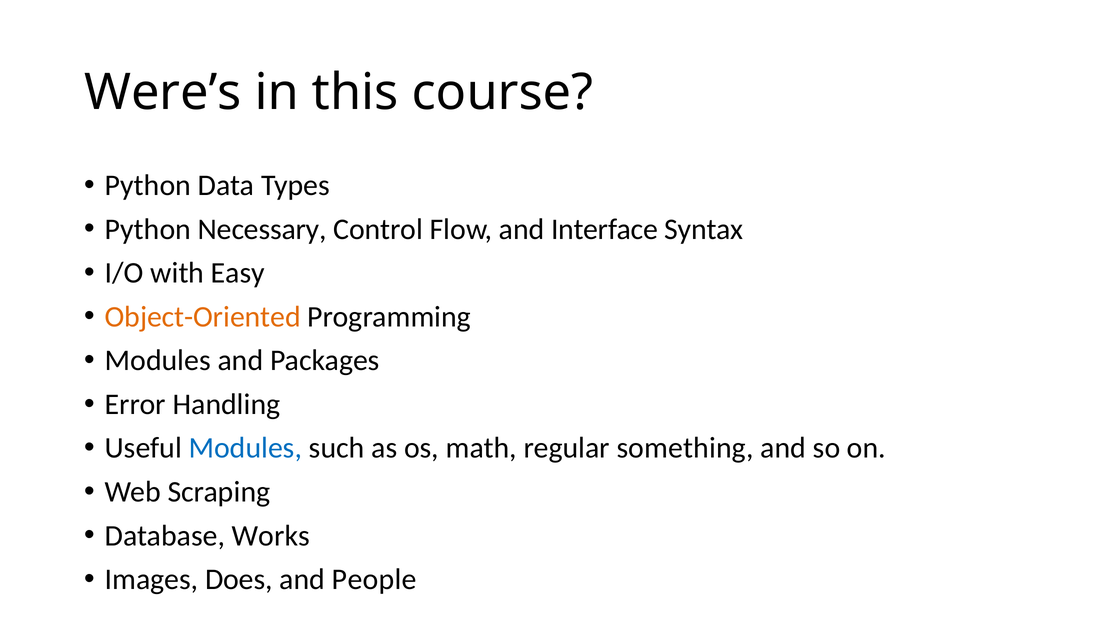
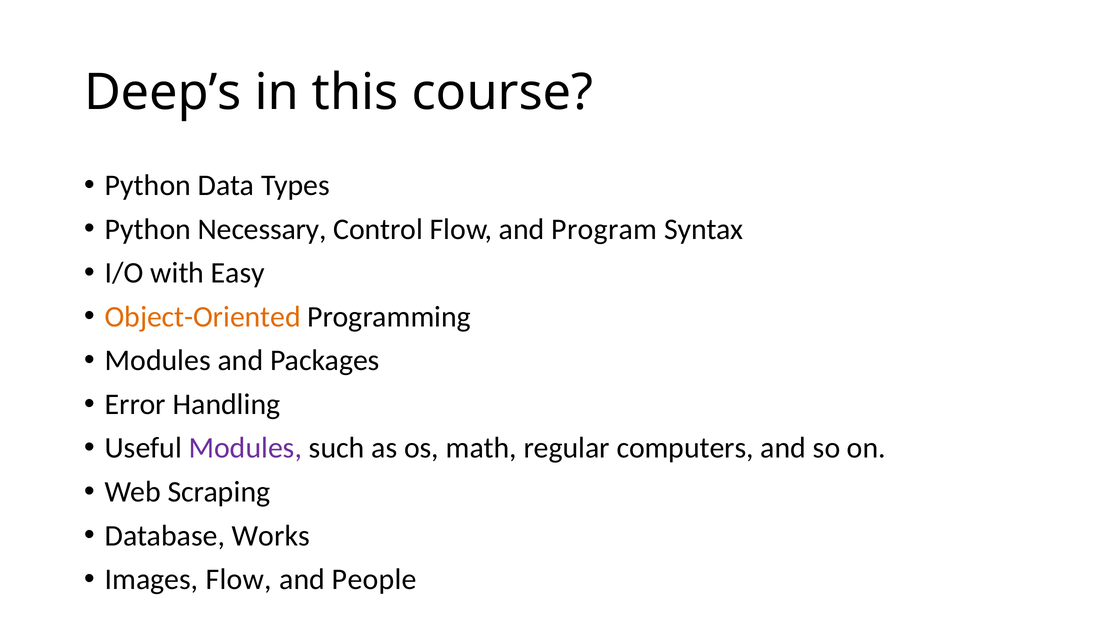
Were’s: Were’s -> Deep’s
Interface: Interface -> Program
Modules at (245, 448) colour: blue -> purple
something: something -> computers
Images Does: Does -> Flow
